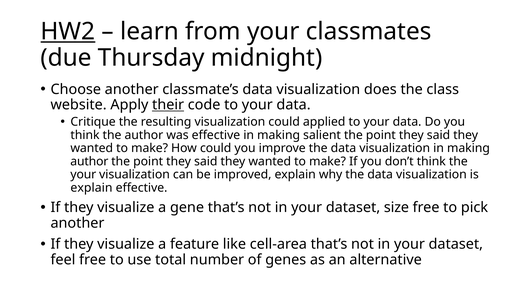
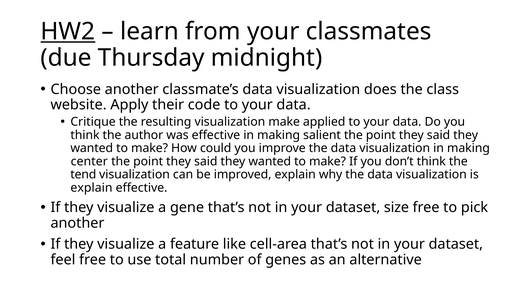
their underline: present -> none
visualization could: could -> make
author at (89, 162): author -> center
your at (83, 175): your -> tend
